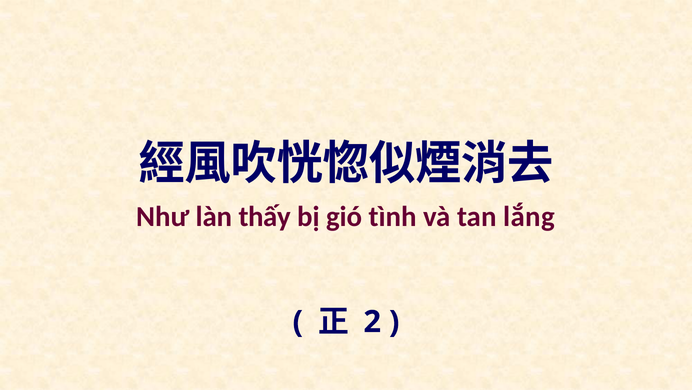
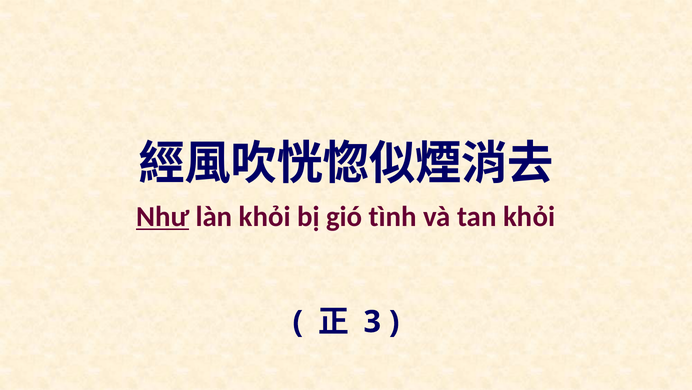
Như underline: none -> present
làn thấy: thấy -> khỏi
tan lắng: lắng -> khỏi
2: 2 -> 3
